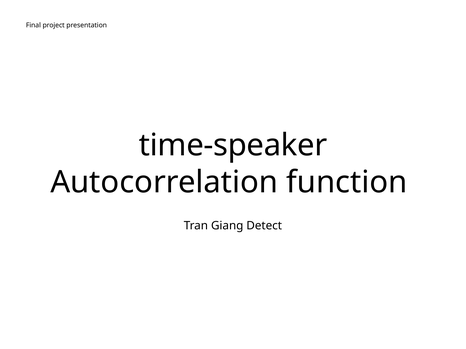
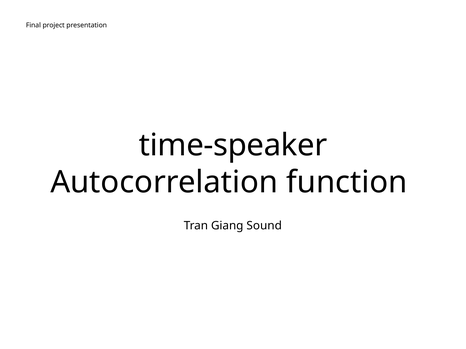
Detect: Detect -> Sound
